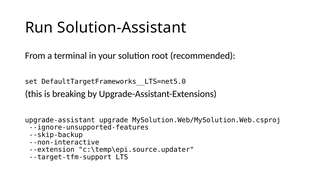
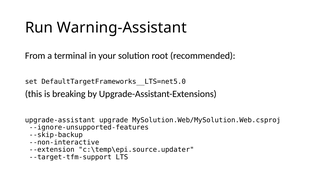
Solution-Assistant: Solution-Assistant -> Warning-Assistant
